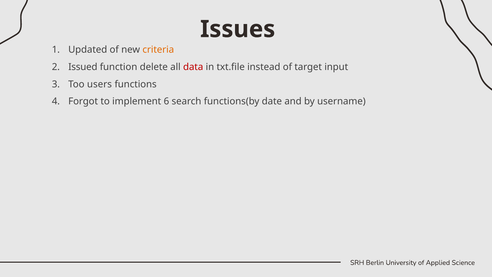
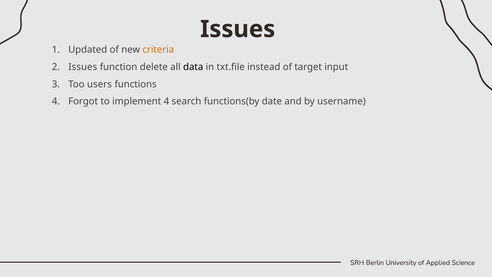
2 Issued: Issued -> Issues
data colour: red -> black
implement 6: 6 -> 4
